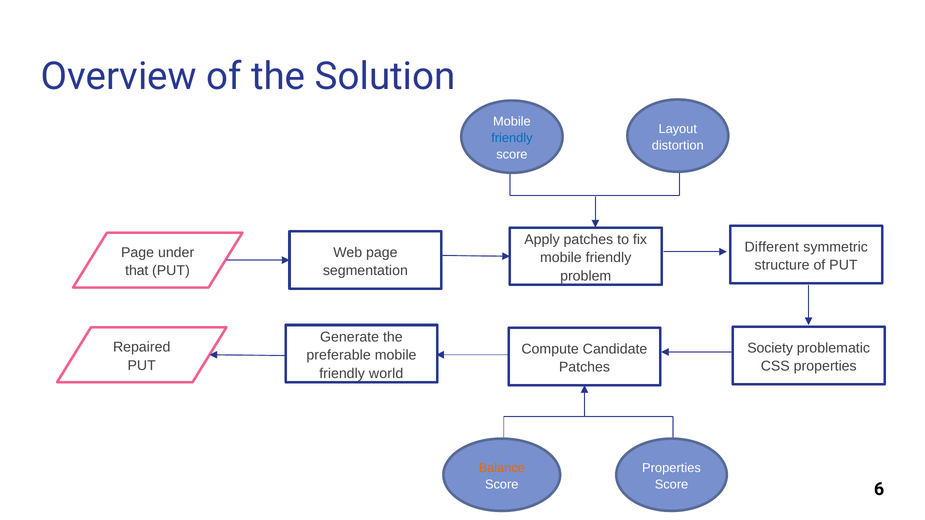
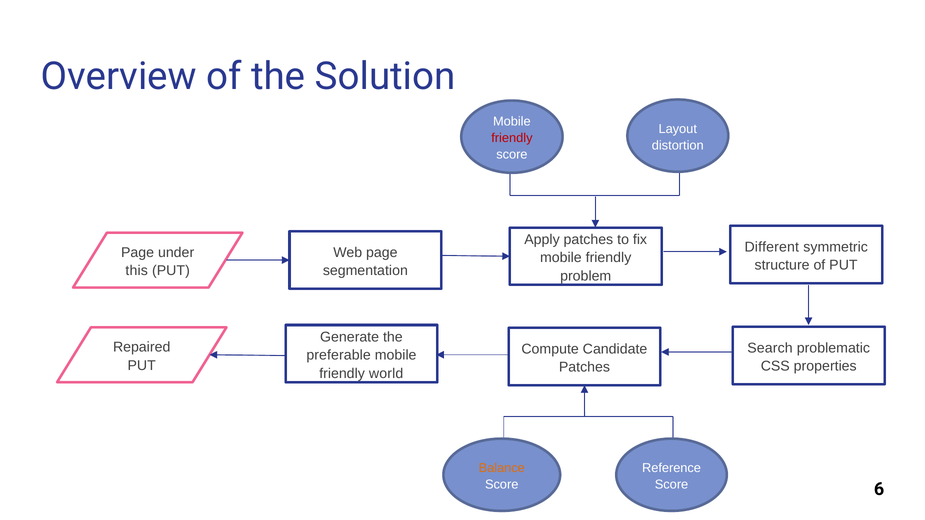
friendly at (512, 138) colour: blue -> red
that: that -> this
Society: Society -> Search
Properties at (671, 468): Properties -> Reference
